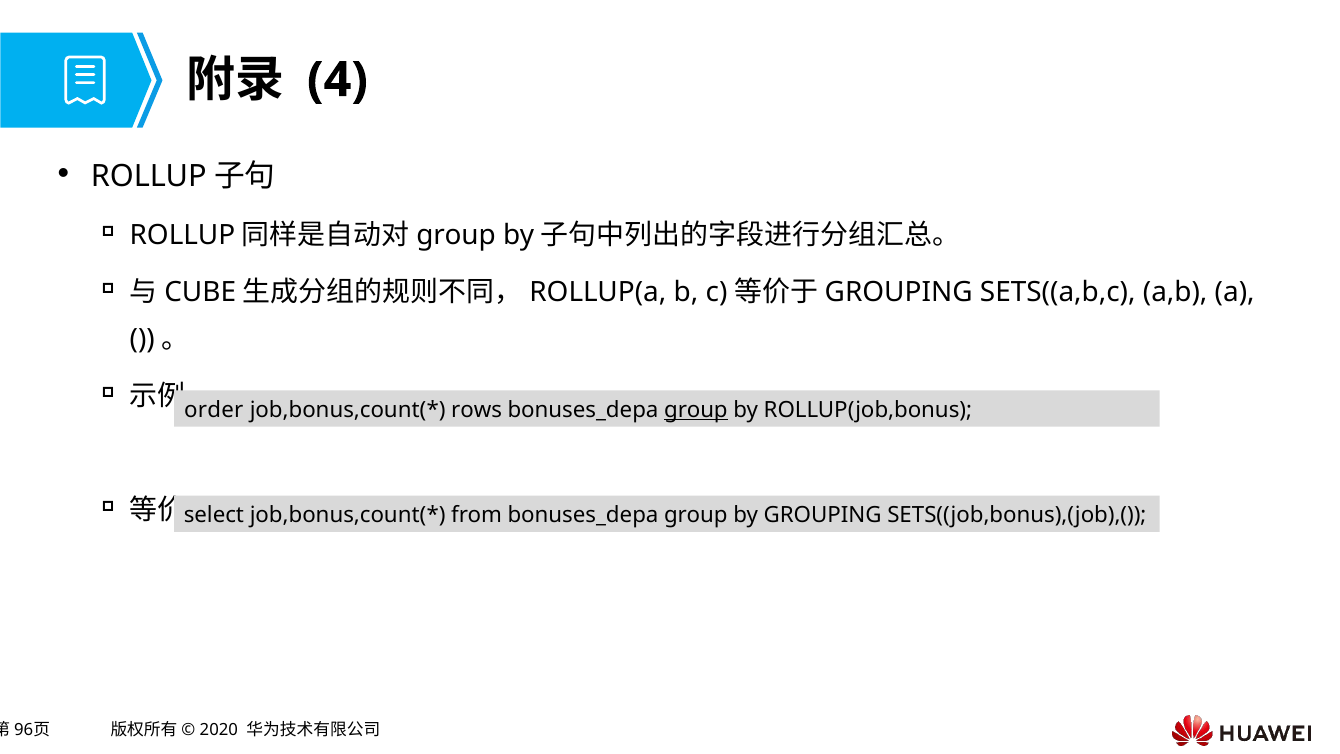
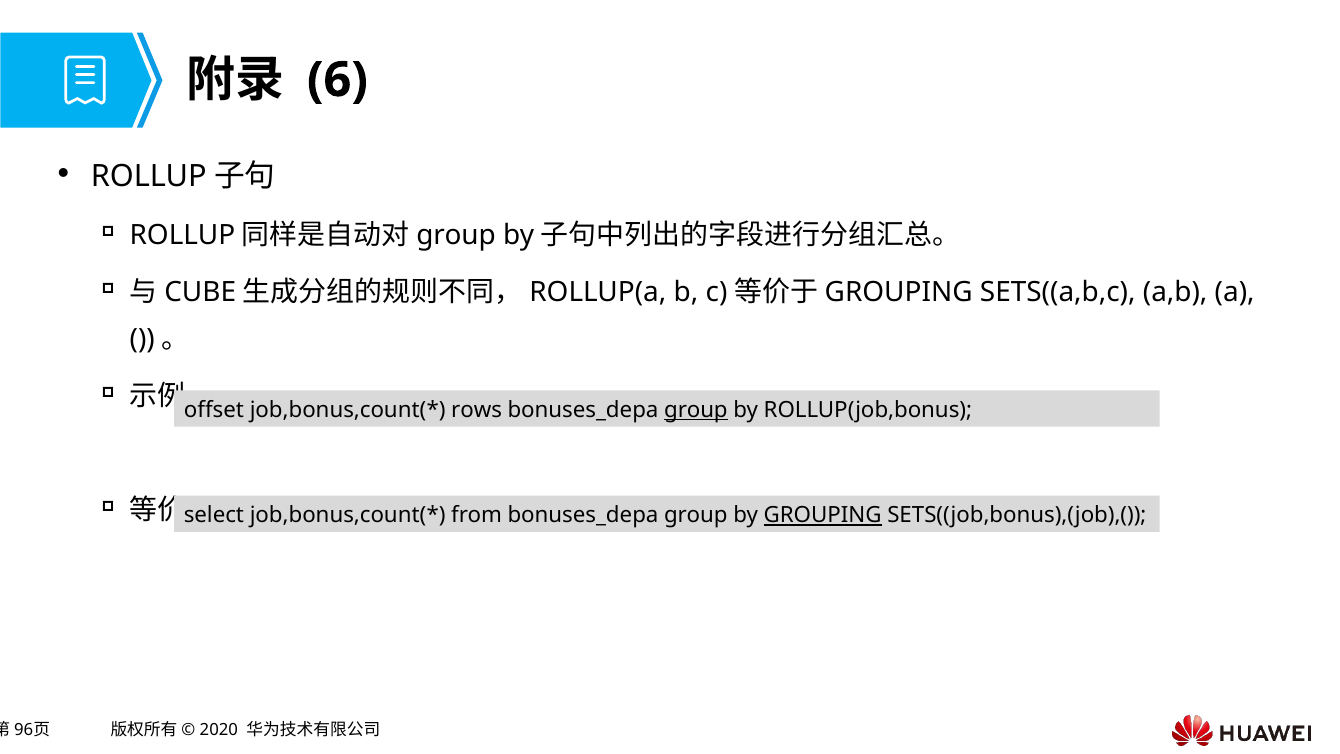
4: 4 -> 6
order: order -> offset
GROUPING at (823, 515) underline: none -> present
